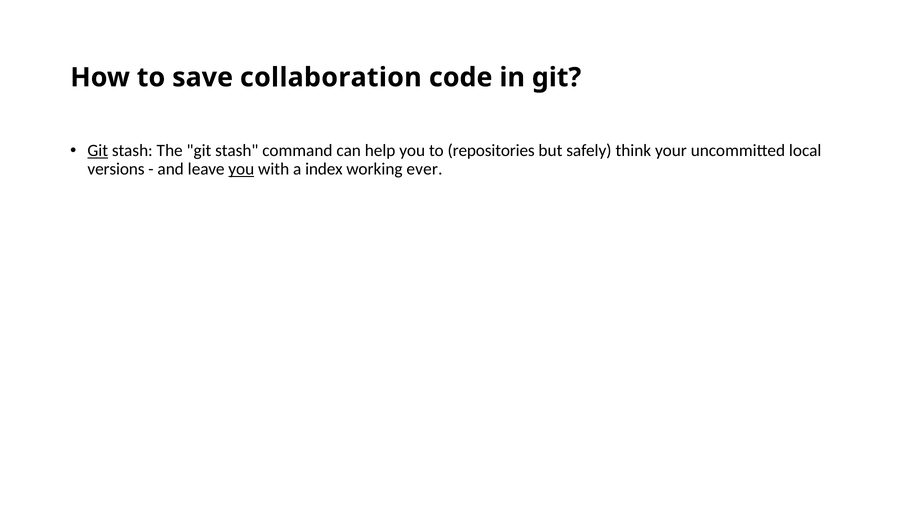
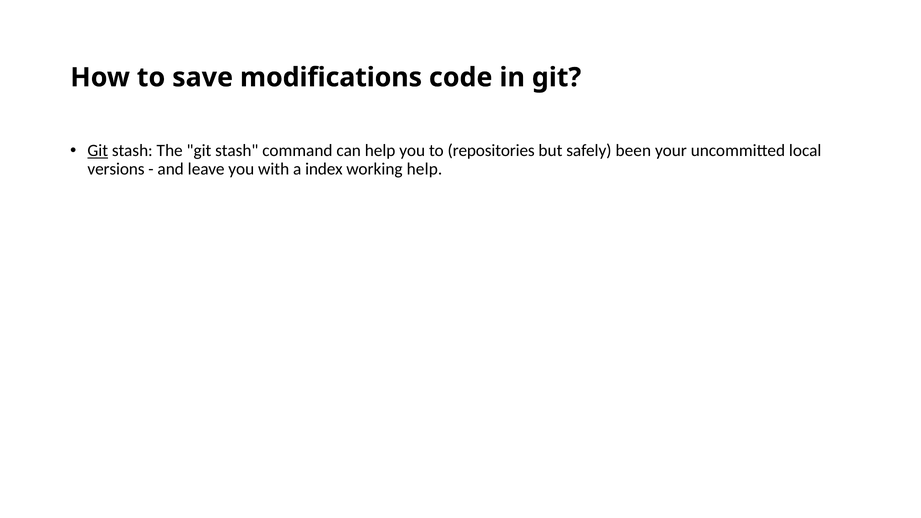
collaboration: collaboration -> modifications
think: think -> been
you at (241, 169) underline: present -> none
working ever: ever -> help
